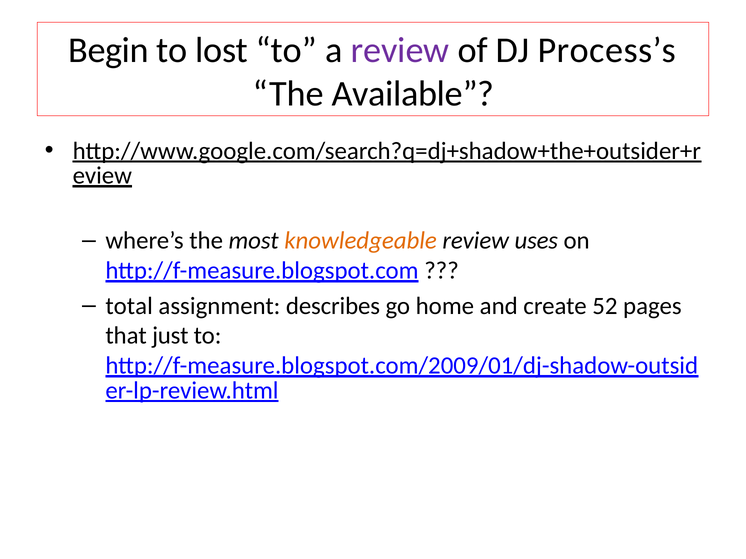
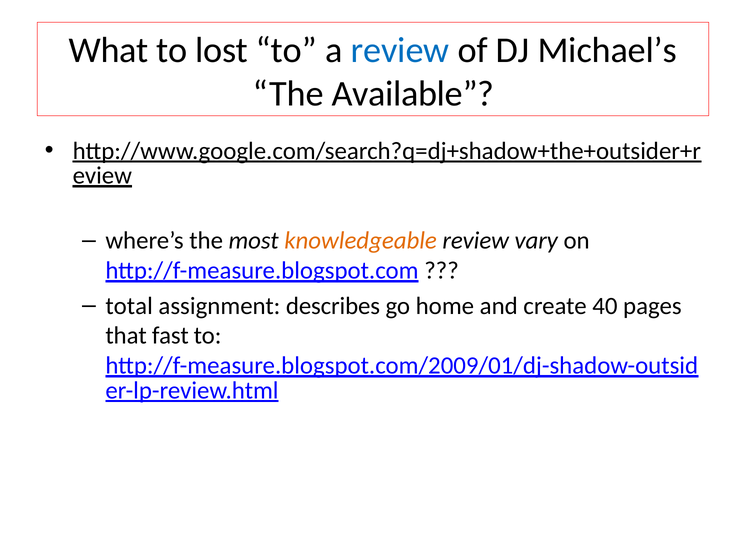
Begin: Begin -> What
review at (400, 50) colour: purple -> blue
Process’s: Process’s -> Michael’s
uses: uses -> vary
52: 52 -> 40
just: just -> fast
